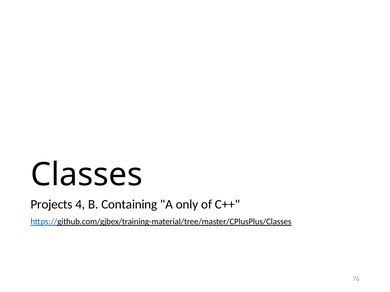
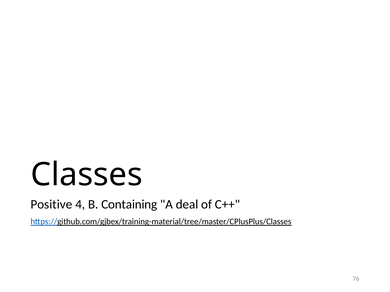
Projects: Projects -> Positive
only: only -> deal
